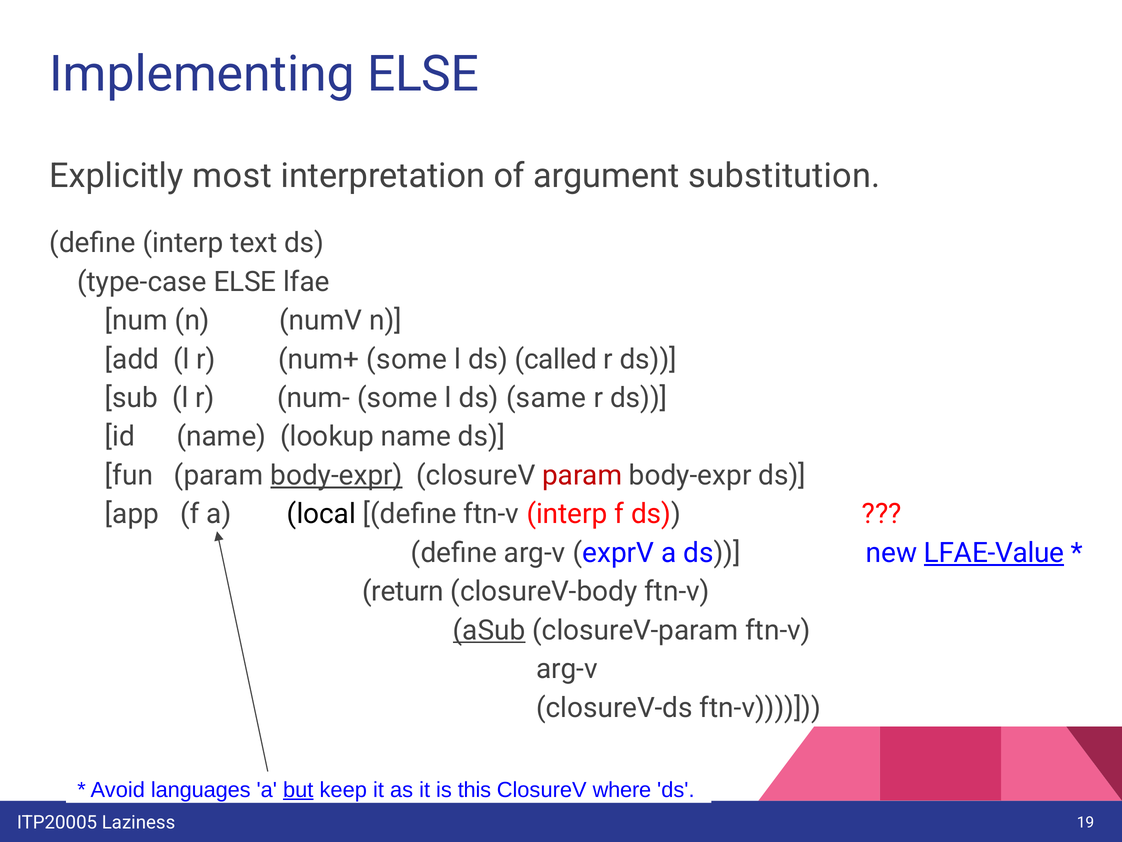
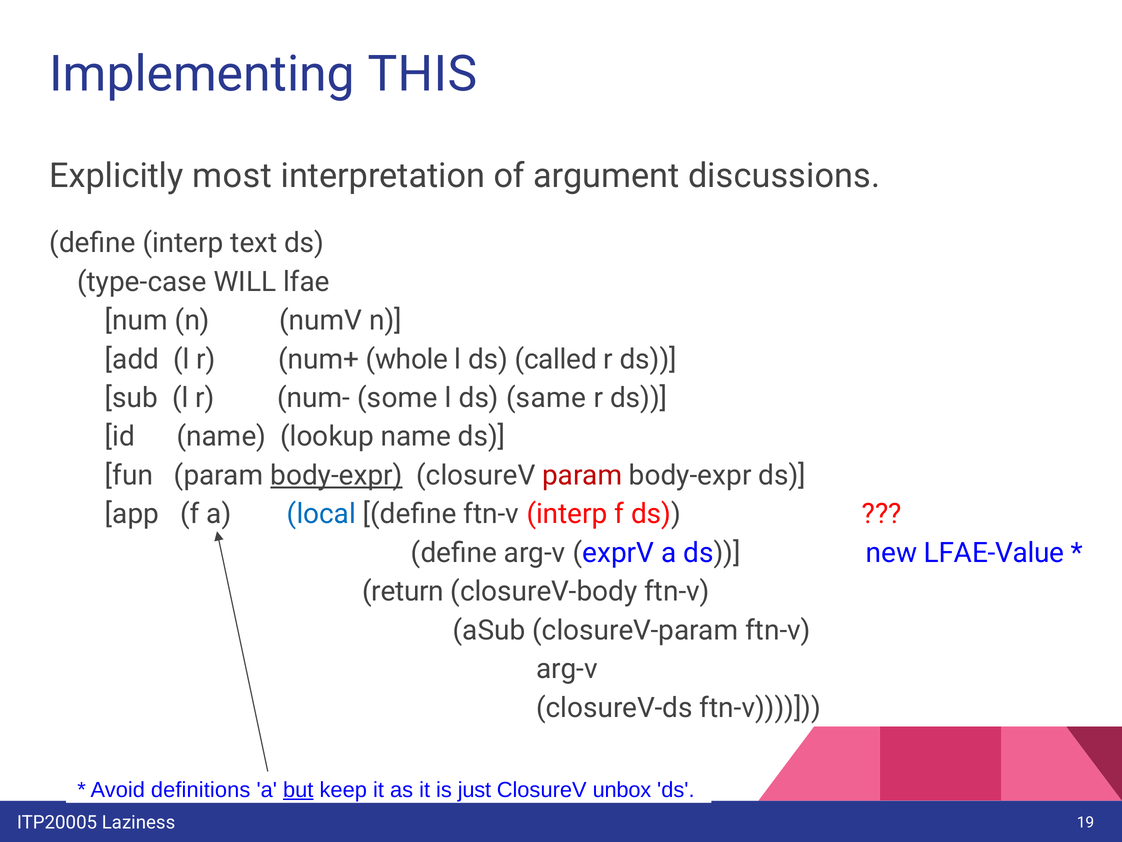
Implementing ELSE: ELSE -> THIS
substitution: substitution -> discussions
type-case ELSE: ELSE -> WILL
num+ some: some -> whole
local colour: black -> blue
LFAE-Value underline: present -> none
aSub underline: present -> none
languages: languages -> definitions
this: this -> just
where: where -> unbox
